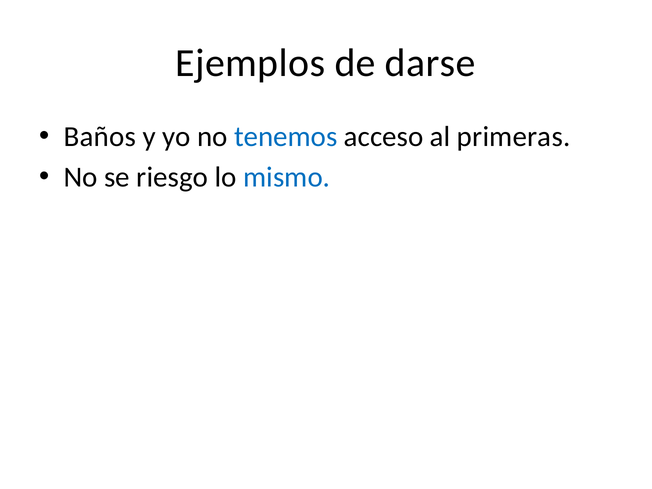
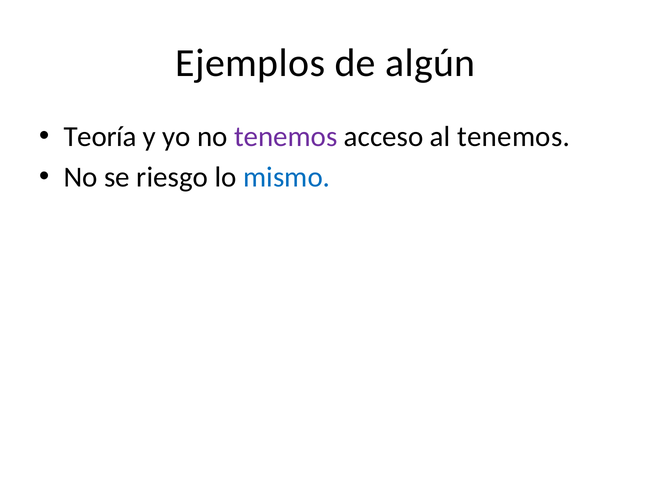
darse: darse -> algún
Baños: Baños -> Teoría
tenemos at (286, 137) colour: blue -> purple
al primeras: primeras -> tenemos
